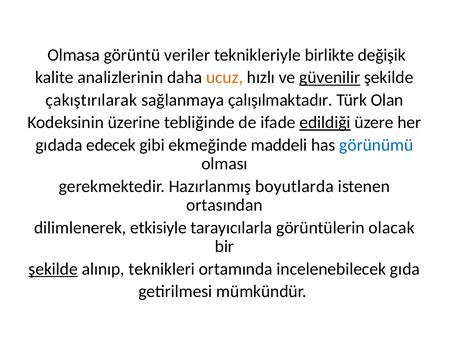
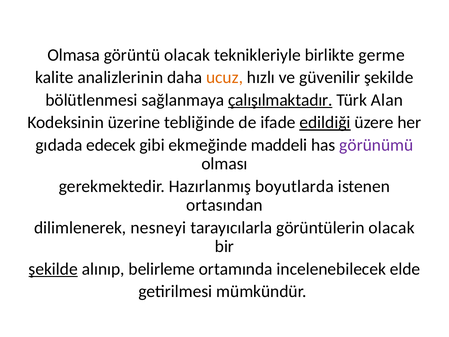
görüntü veriler: veriler -> olacak
değişik: değişik -> germe
güvenilir underline: present -> none
çakıştırılarak: çakıştırılarak -> bölütlenmesi
çalışılmaktadır underline: none -> present
Olan: Olan -> Alan
görünümü colour: blue -> purple
etkisiyle: etkisiyle -> nesneyi
teknikleri: teknikleri -> belirleme
gıda: gıda -> elde
